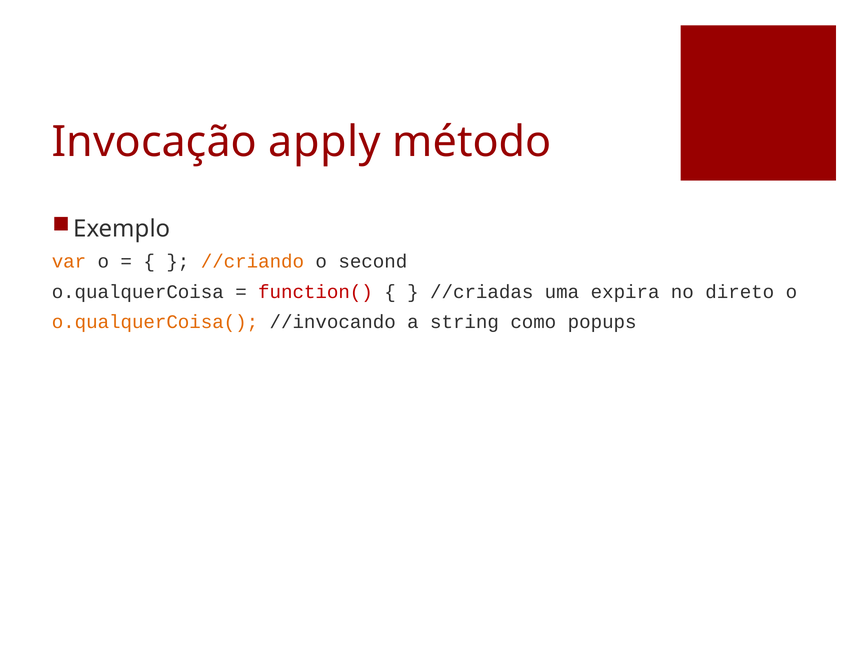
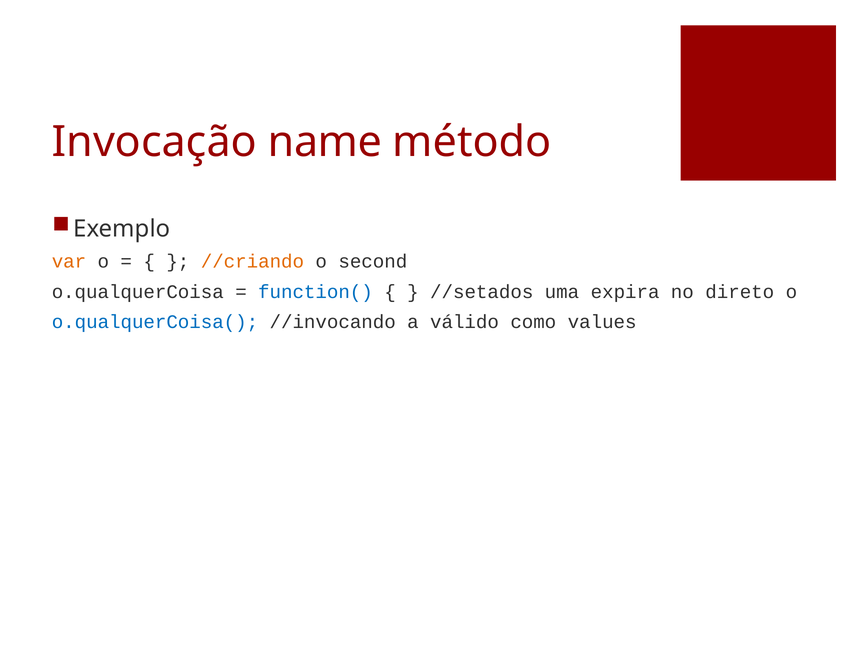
apply: apply -> name
function( colour: red -> blue
//criadas: //criadas -> //setados
o.qualquerCoisa( colour: orange -> blue
string: string -> válido
popups: popups -> values
